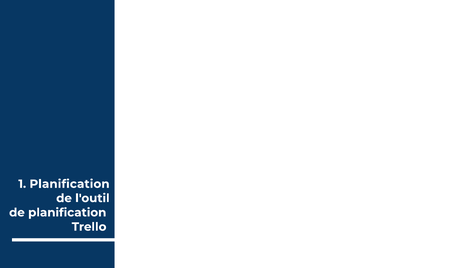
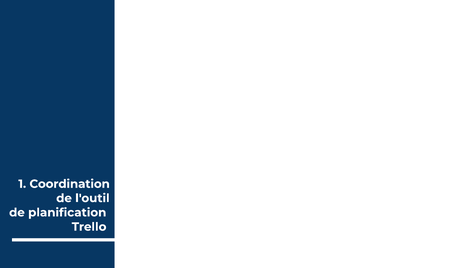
1 Planification: Planification -> Coordination
